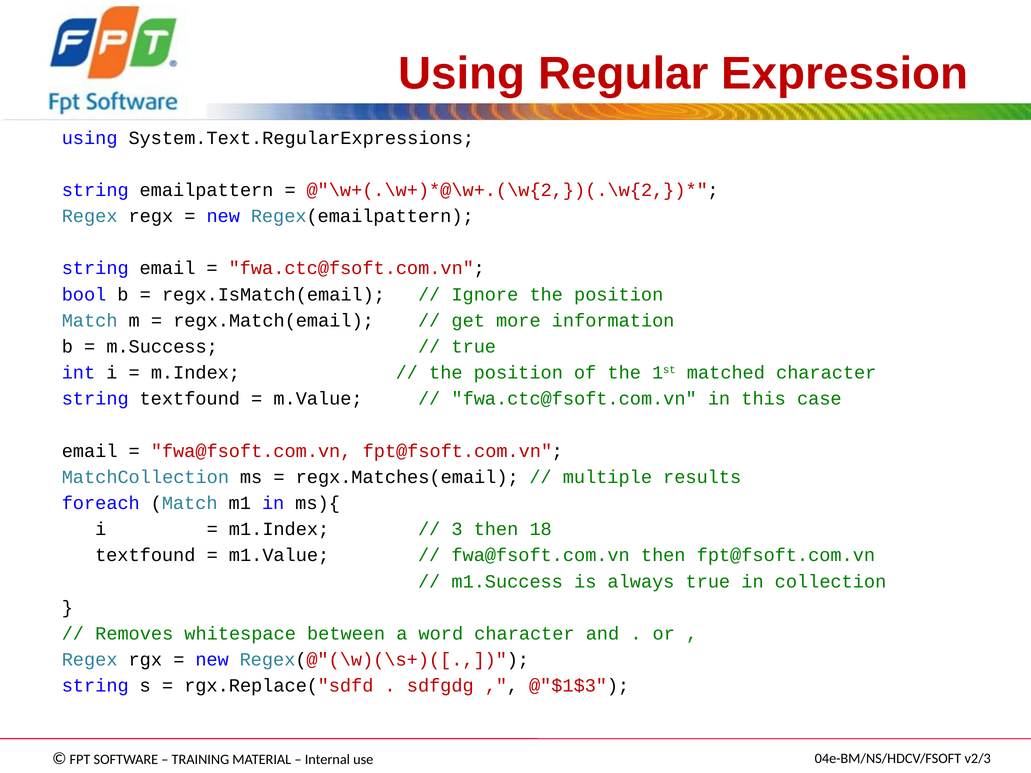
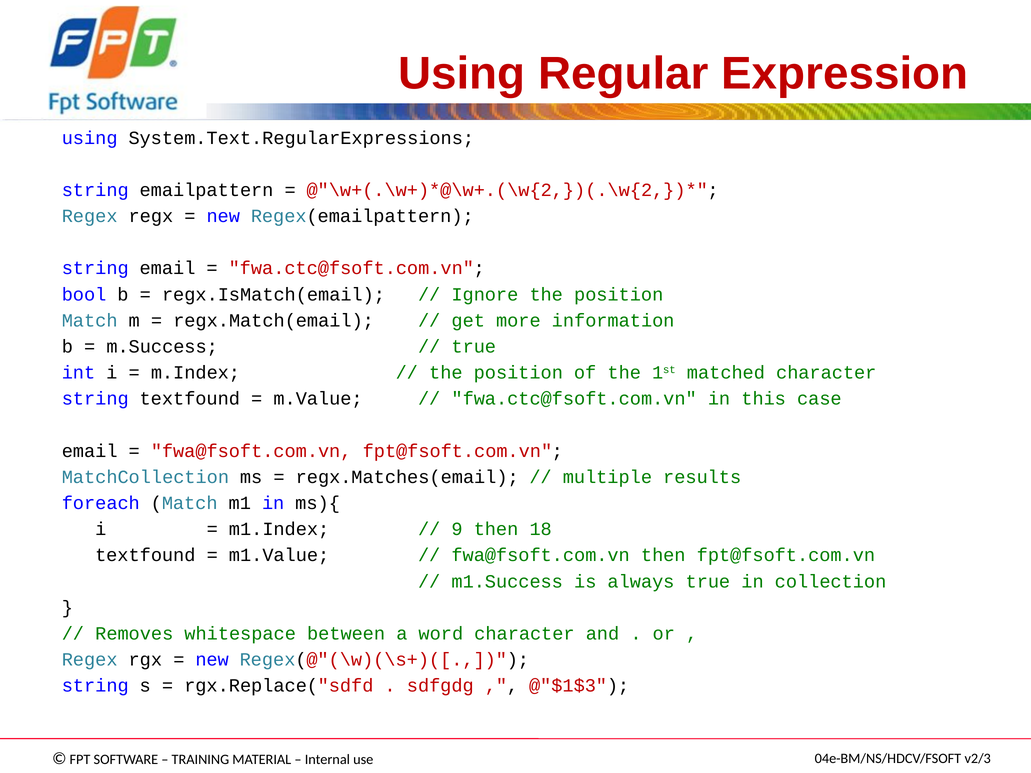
3: 3 -> 9
